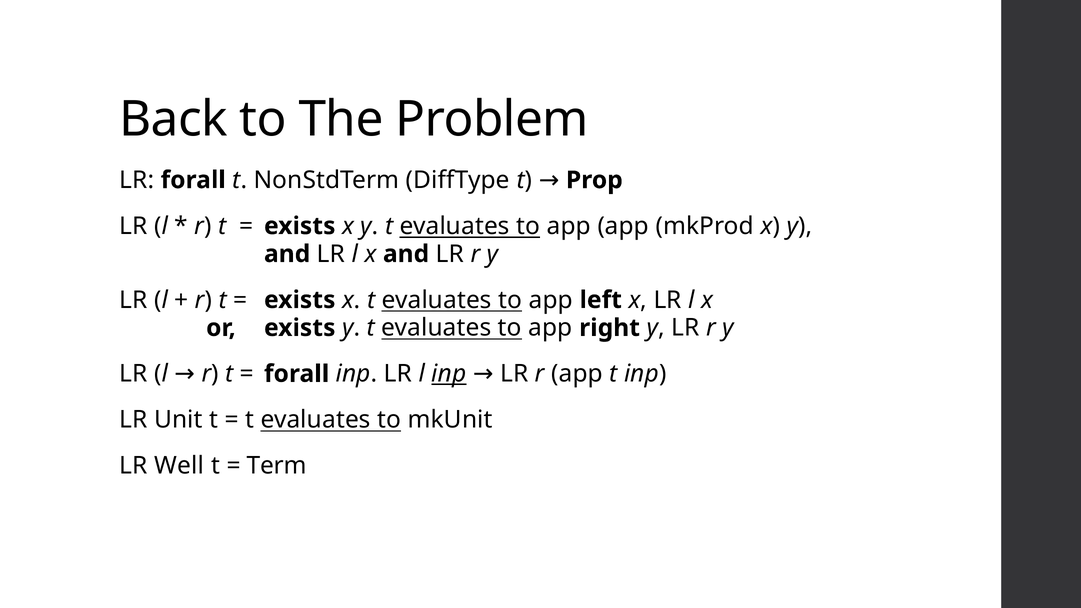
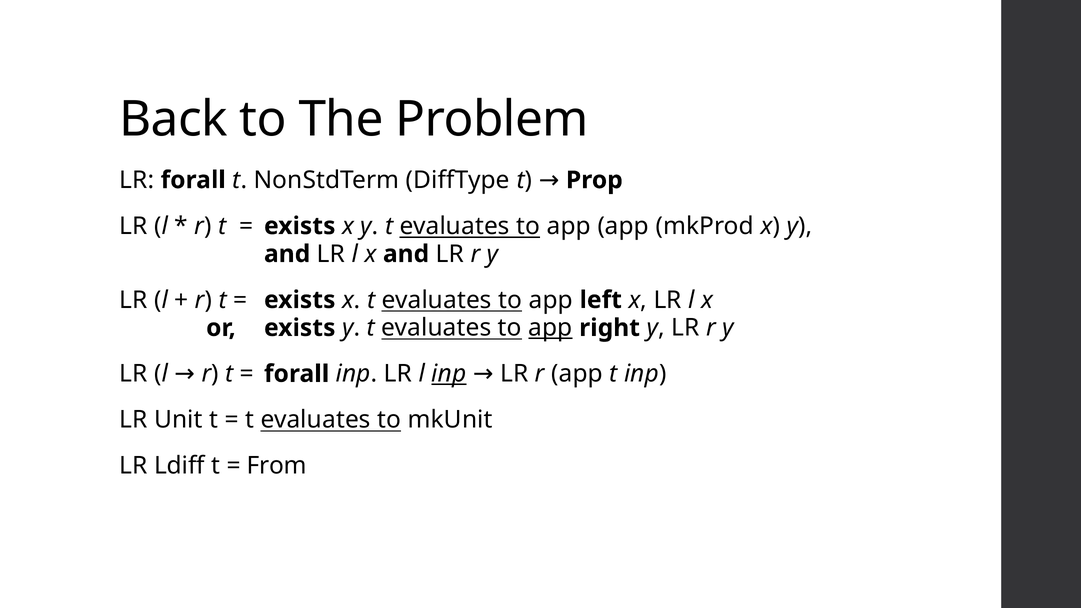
app at (551, 328) underline: none -> present
Well: Well -> Ldiff
Term: Term -> From
